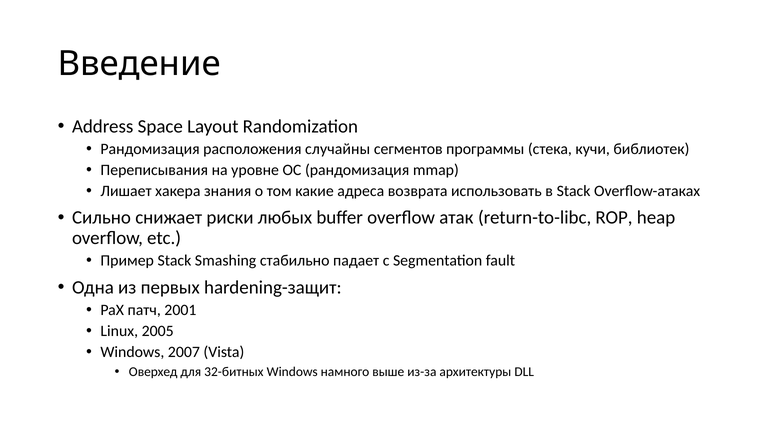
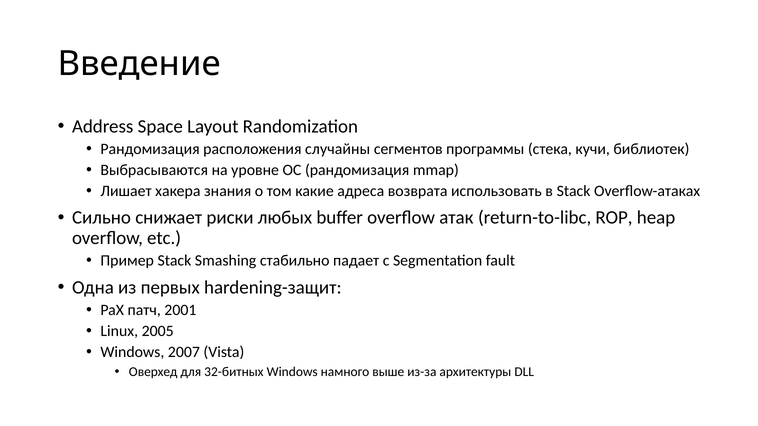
Переписывания: Переписывания -> Выбрасываются
